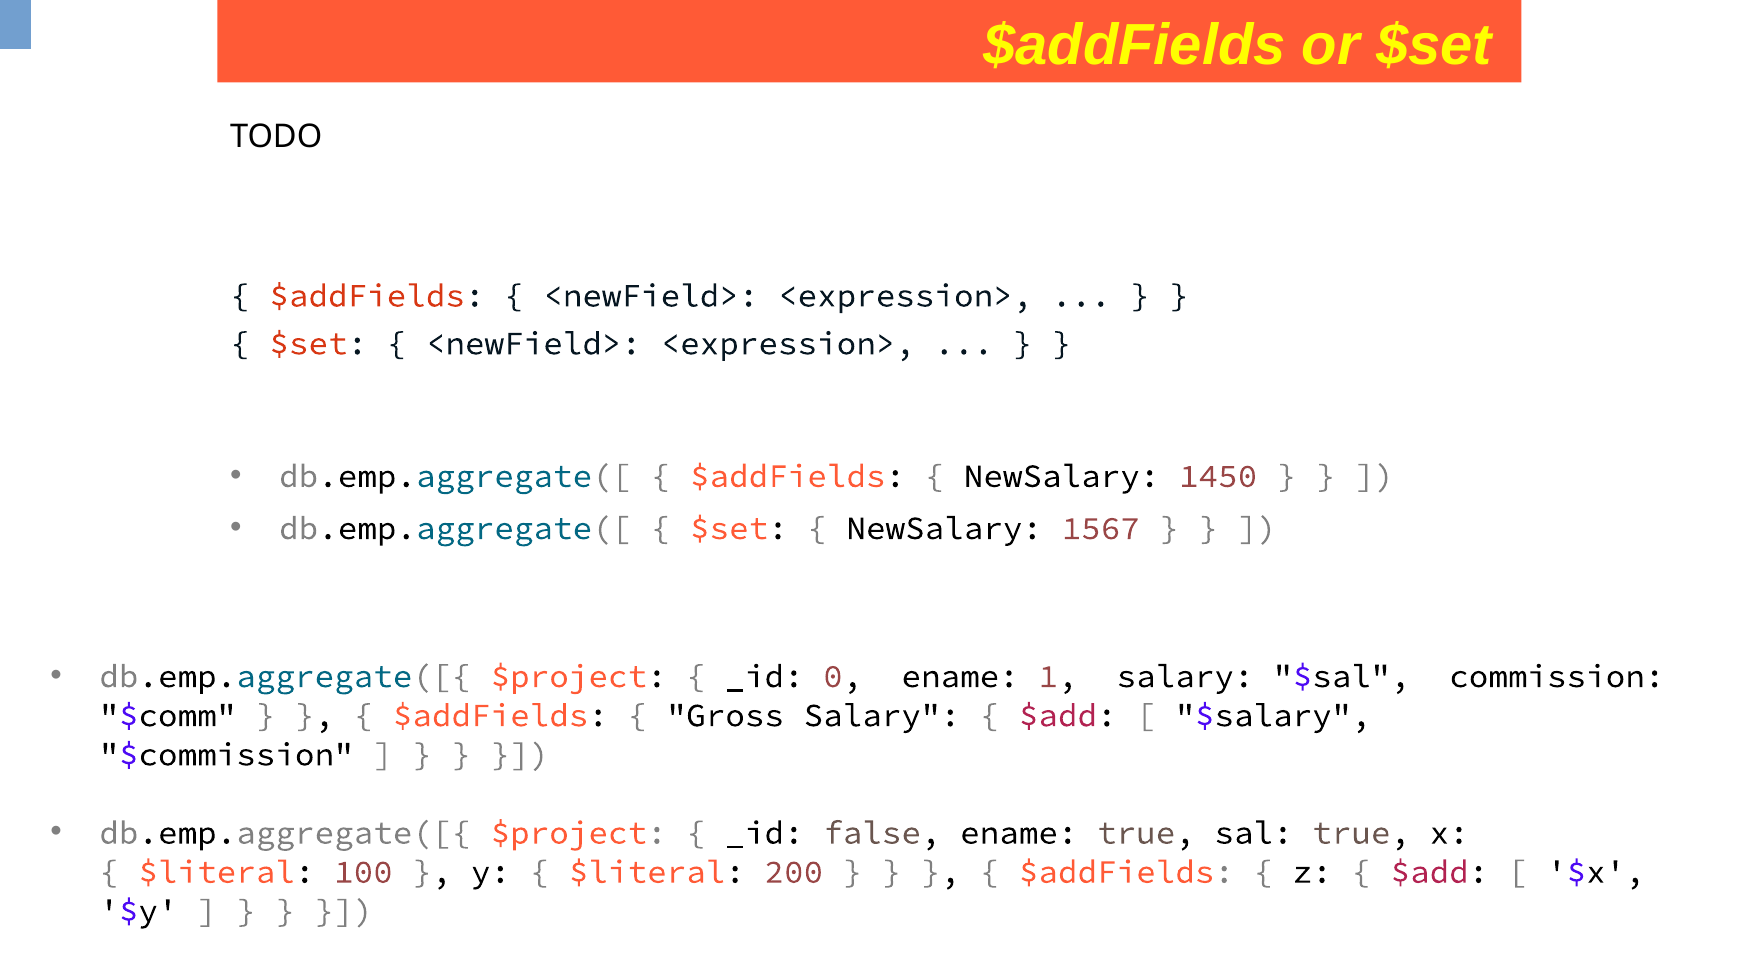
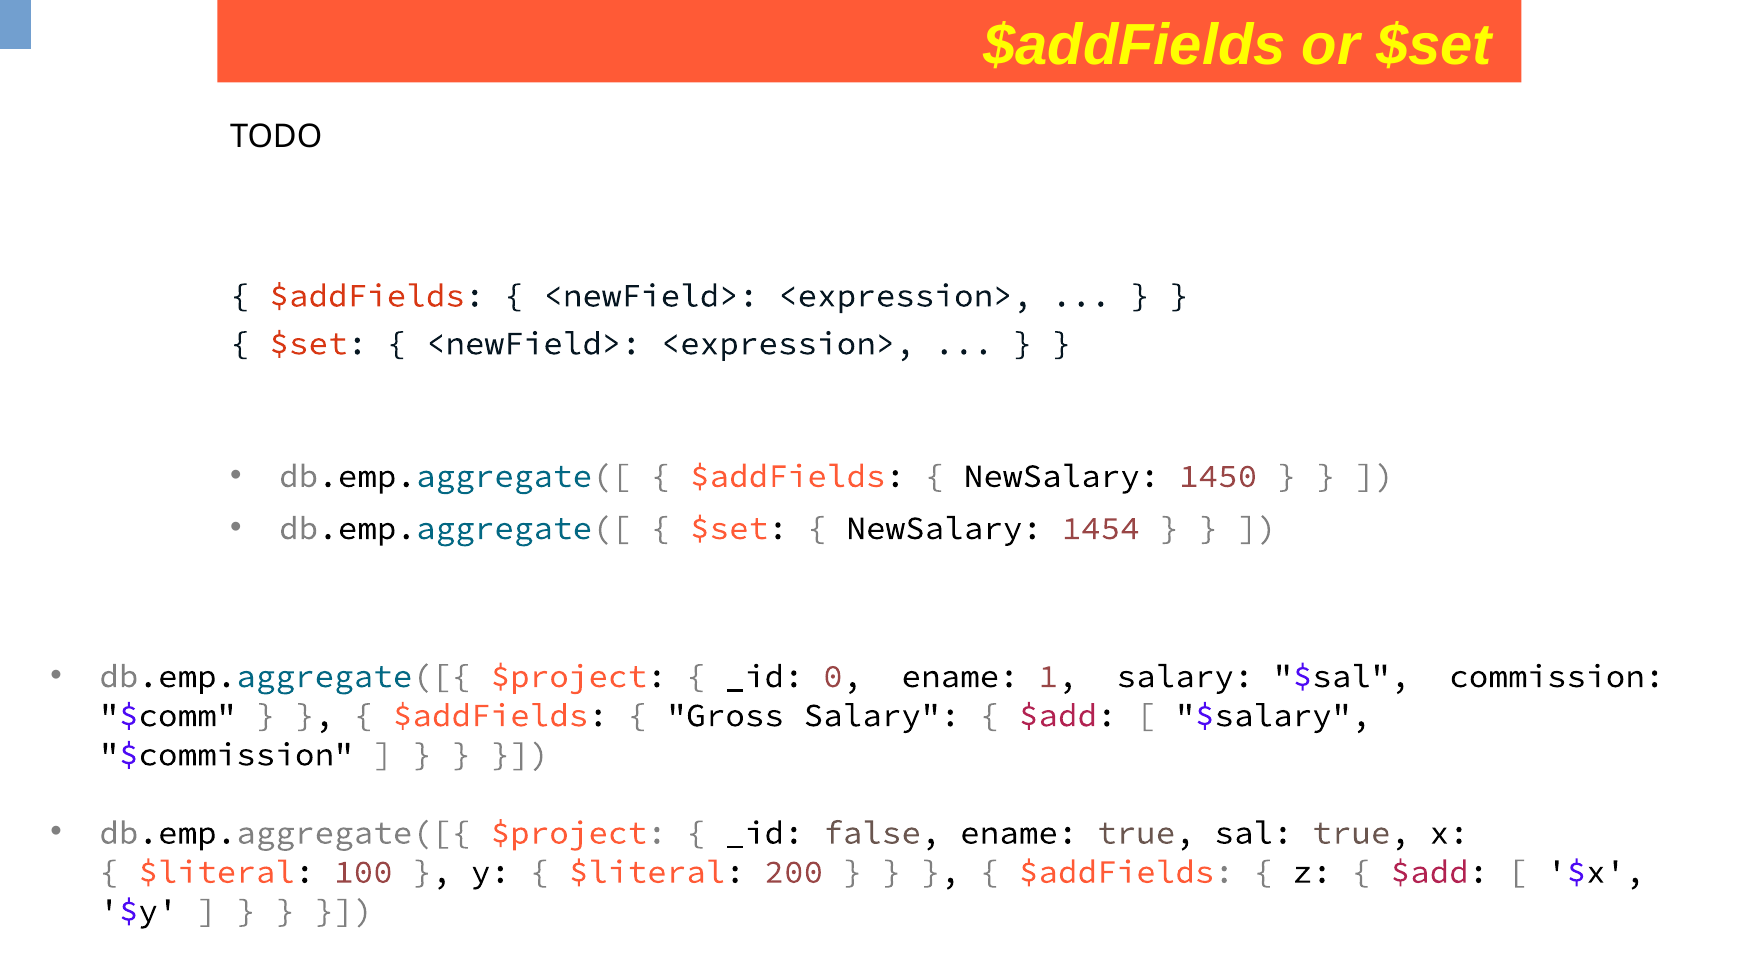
1567: 1567 -> 1454
